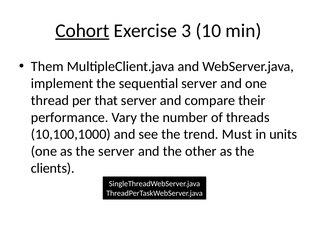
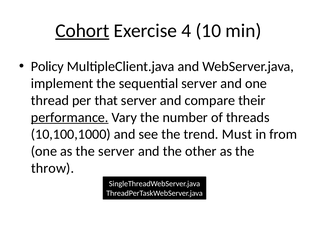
3: 3 -> 4
Them: Them -> Policy
performance underline: none -> present
units: units -> from
clients: clients -> throw
